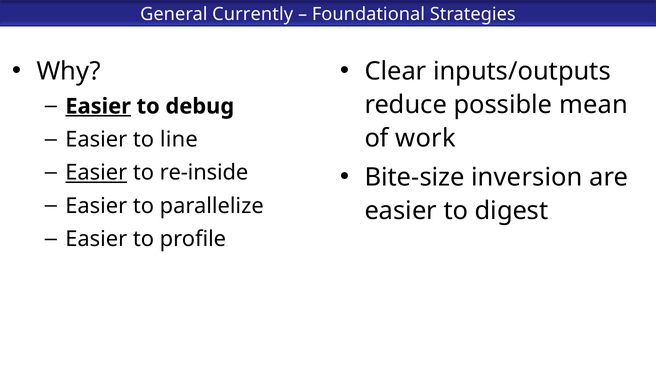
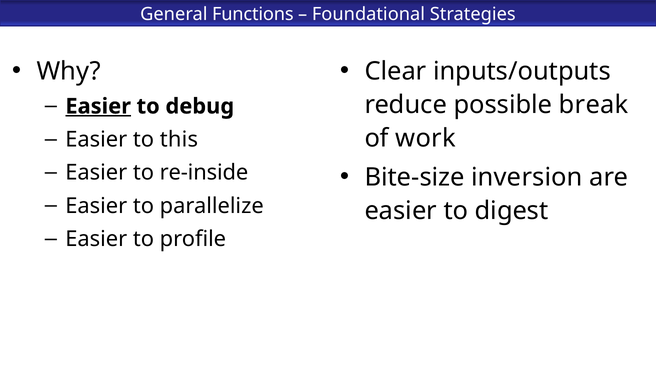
Currently: Currently -> Functions
mean: mean -> break
line: line -> this
Easier at (96, 173) underline: present -> none
